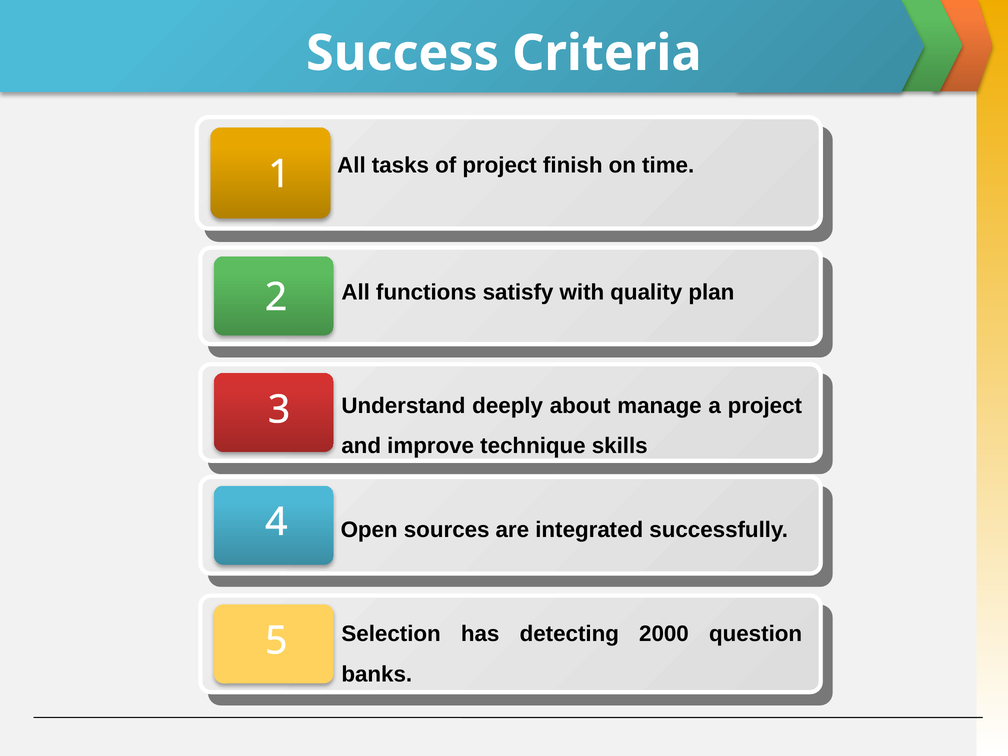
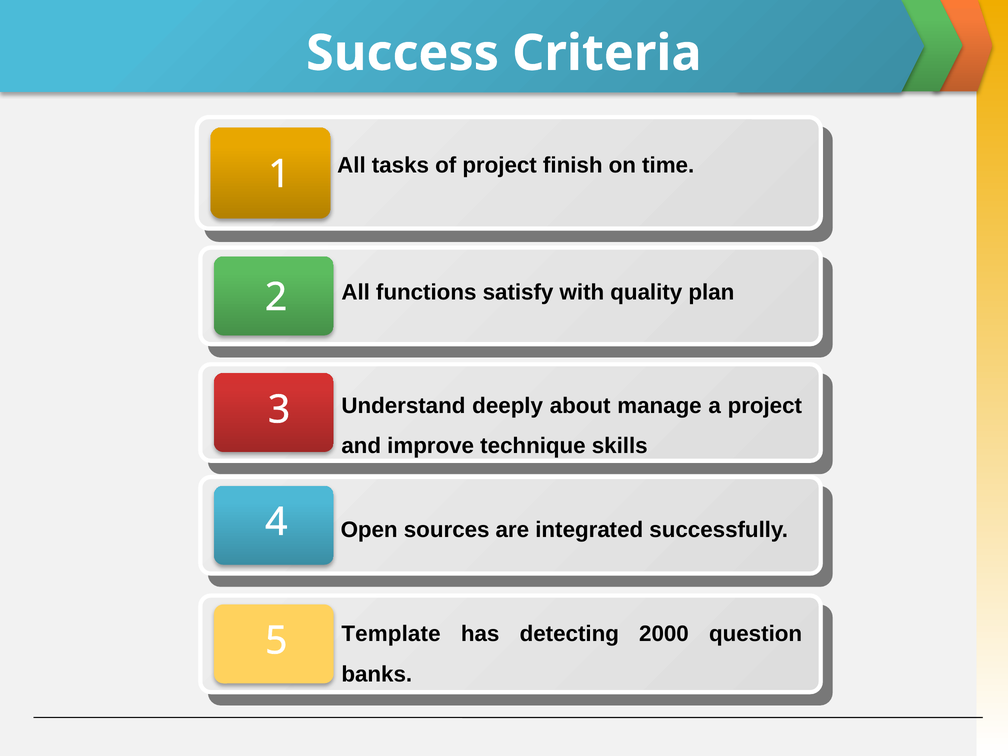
Selection: Selection -> Template
